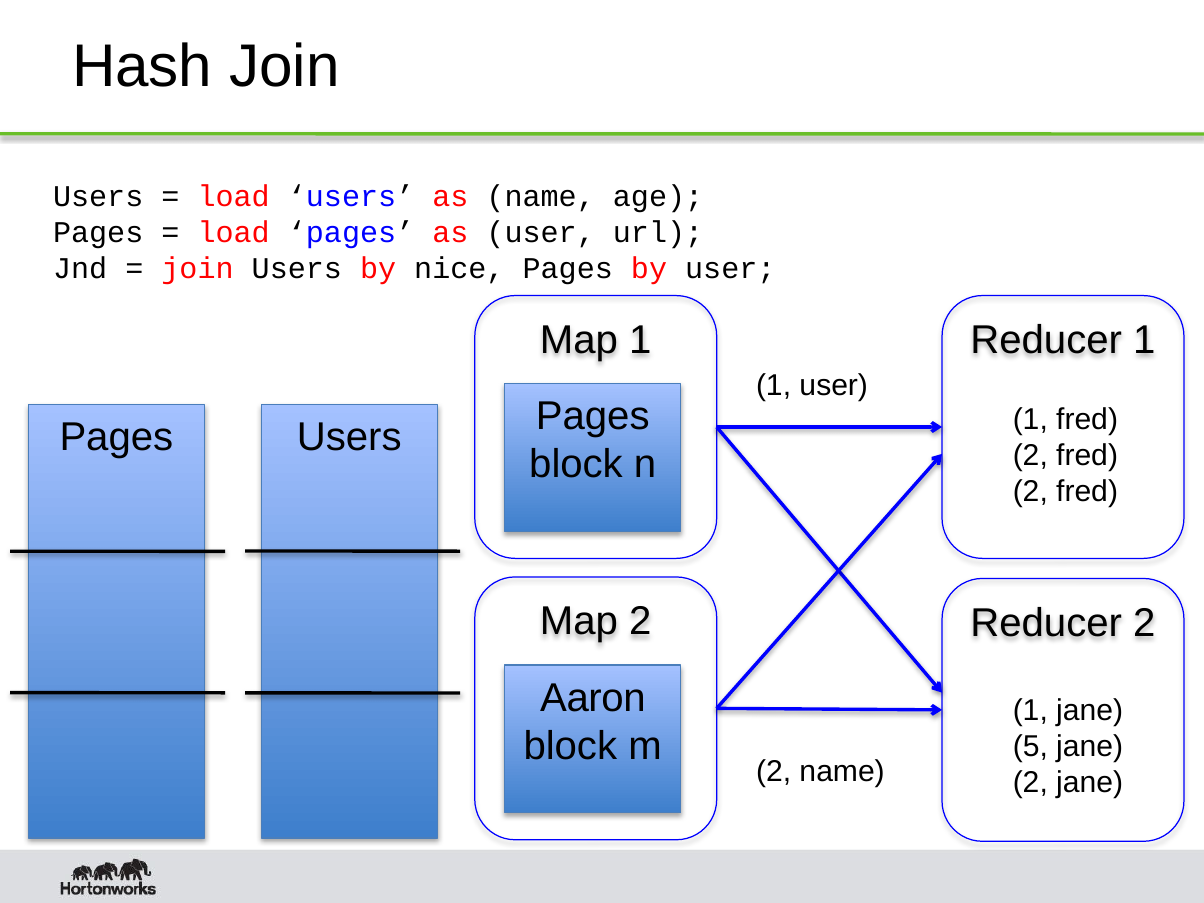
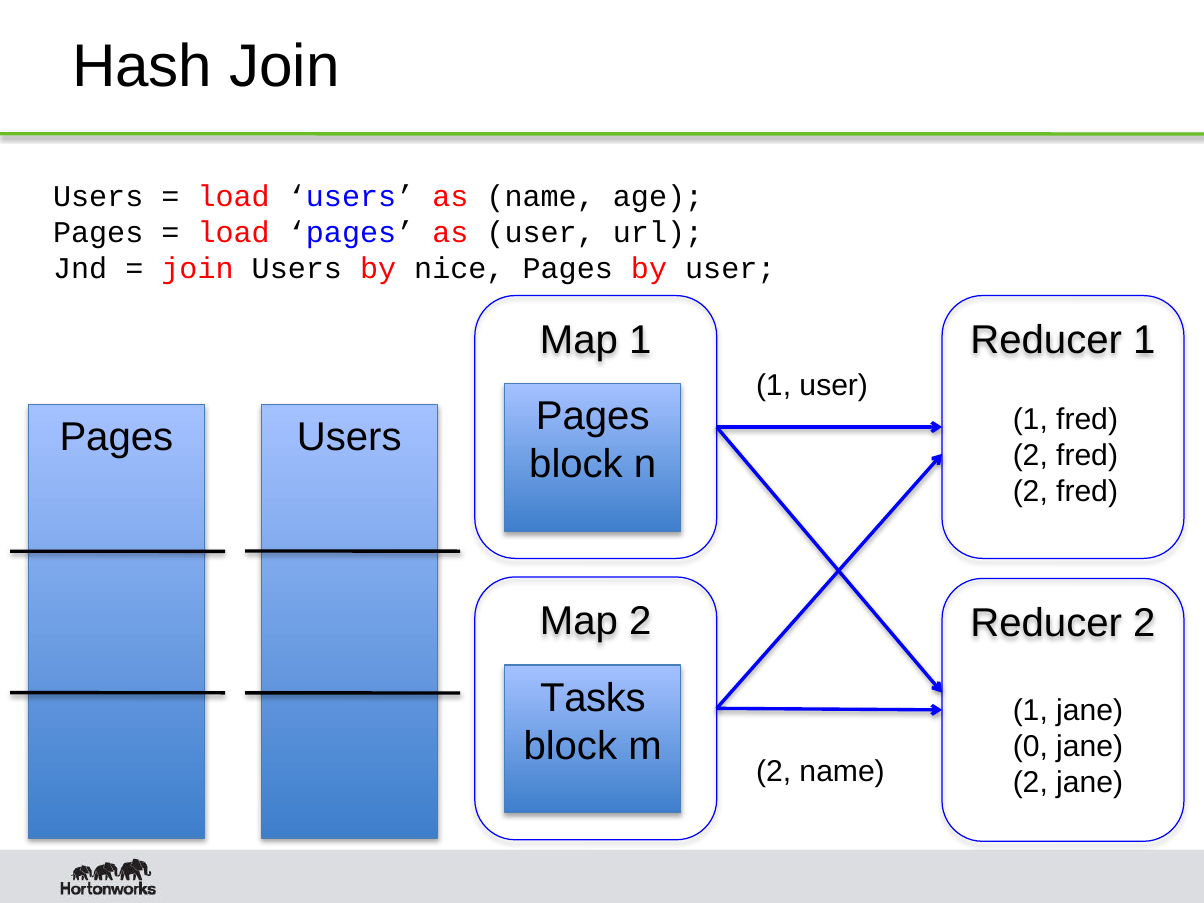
Aaron: Aaron -> Tasks
5: 5 -> 0
